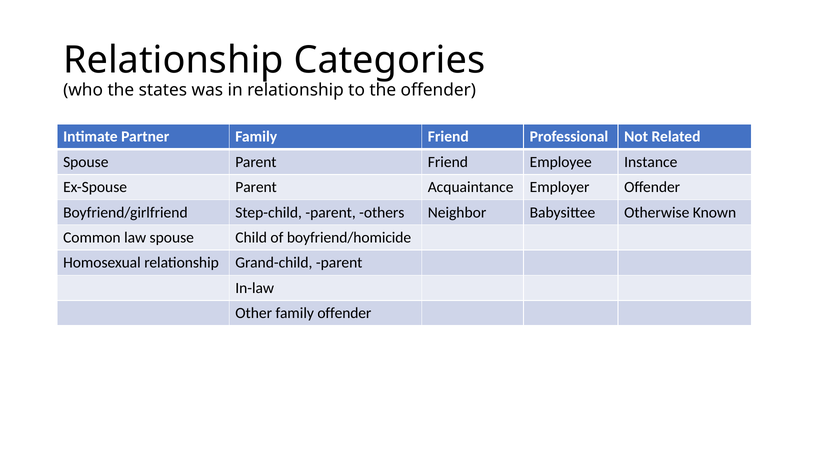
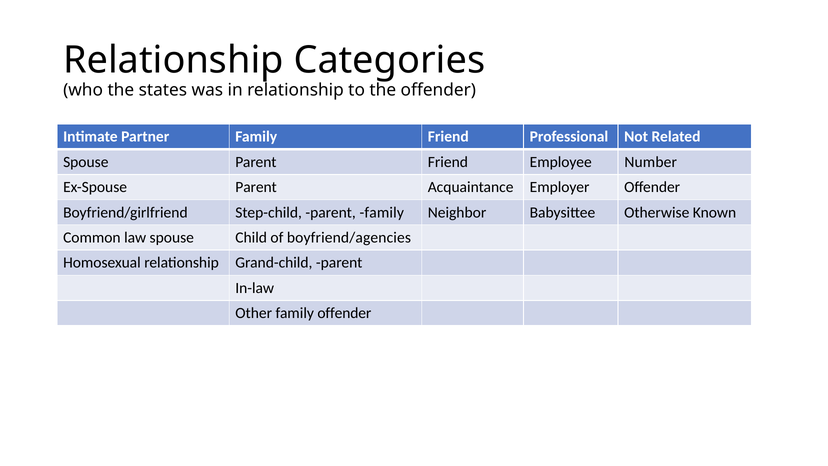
Instance: Instance -> Number
parent others: others -> family
boyfriend/homicide: boyfriend/homicide -> boyfriend/agencies
